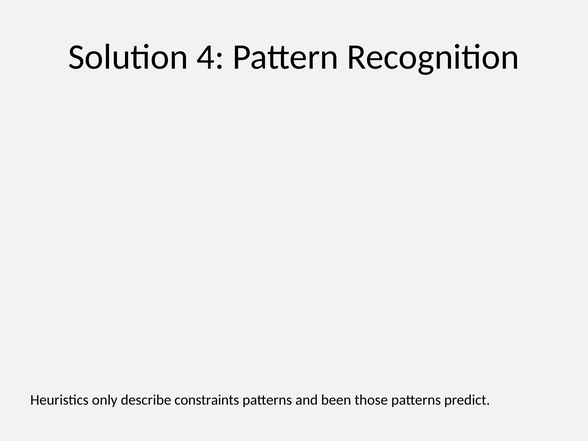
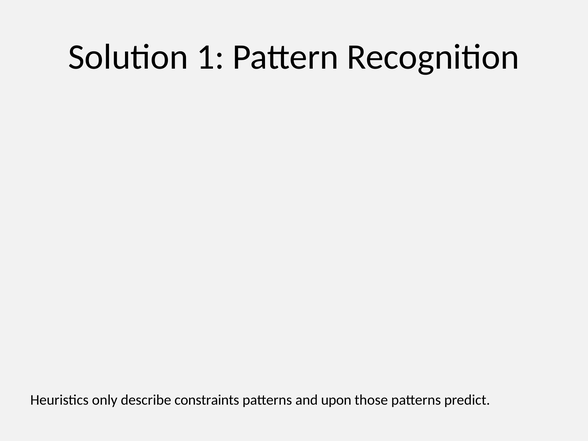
4: 4 -> 1
been: been -> upon
